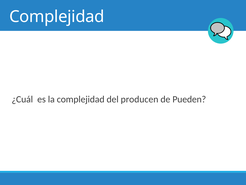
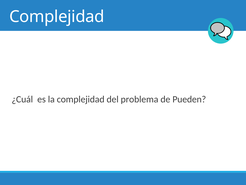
producen: producen -> problema
